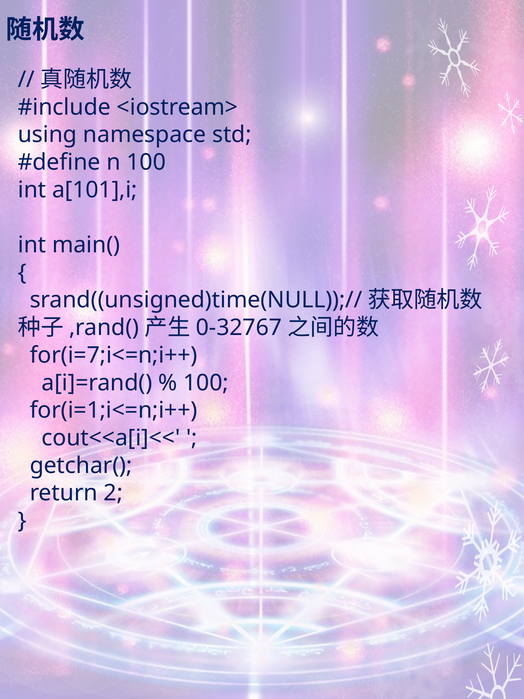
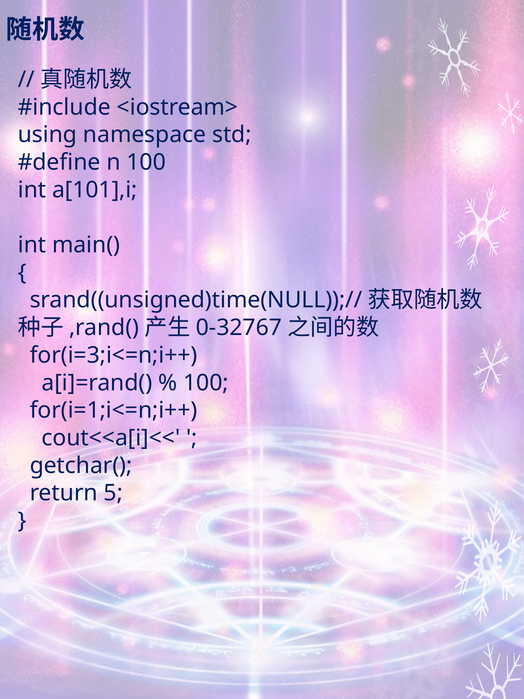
for(i=7;i<=n;i++: for(i=7;i<=n;i++ -> for(i=3;i<=n;i++
2: 2 -> 5
